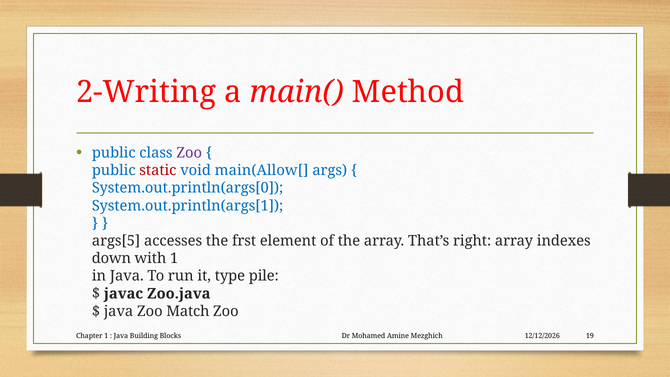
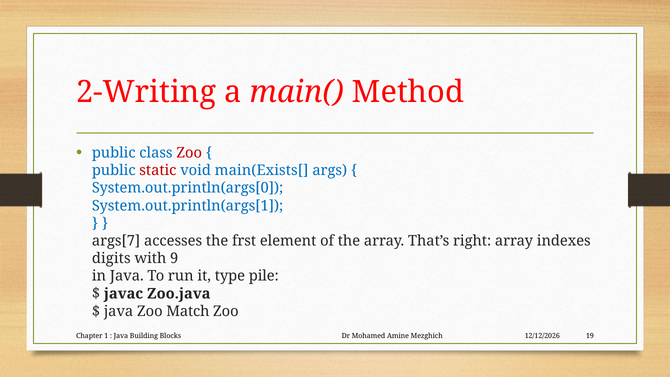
Zoo at (189, 153) colour: purple -> red
main(Allow[: main(Allow[ -> main(Exists[
args[5: args[5 -> args[7
down: down -> digits
with 1: 1 -> 9
